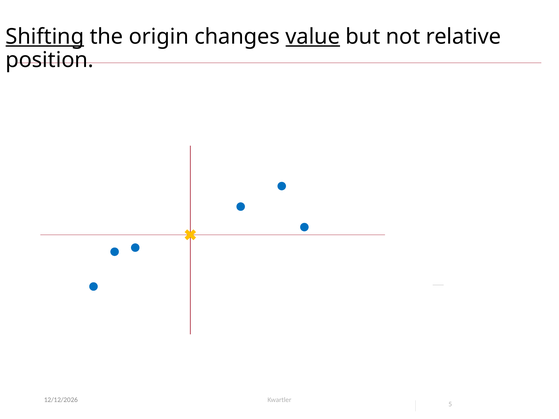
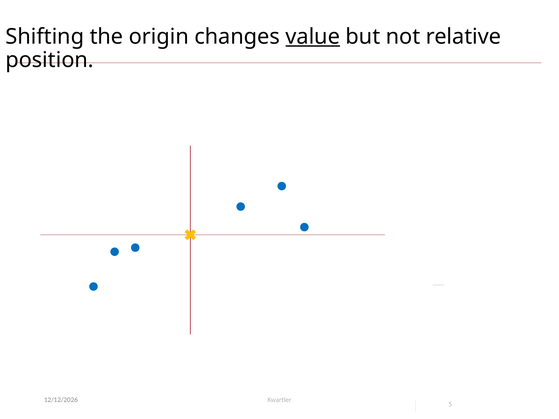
Shifting underline: present -> none
